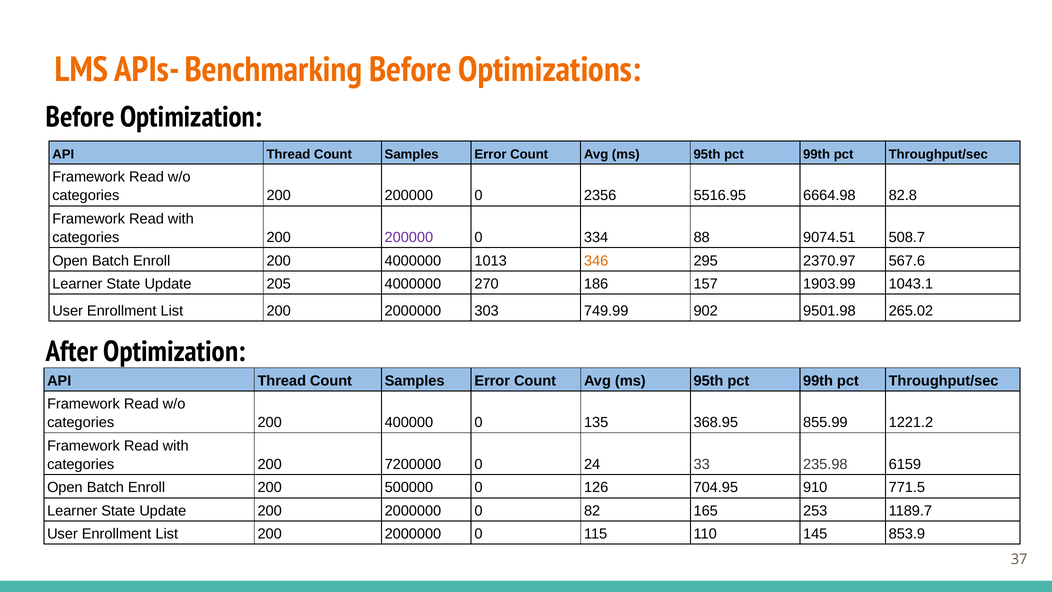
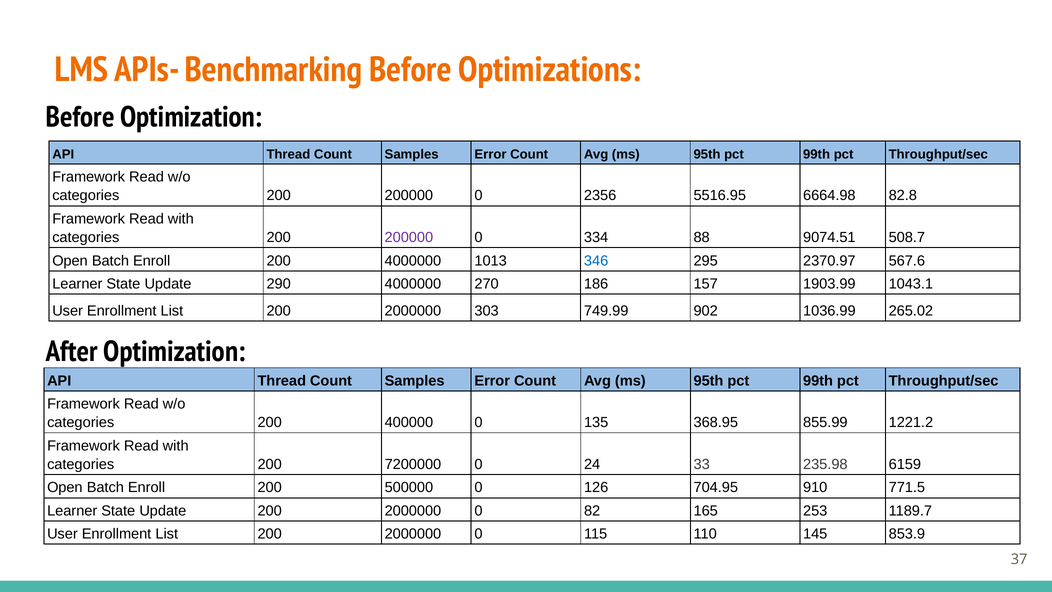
346 colour: orange -> blue
205: 205 -> 290
9501.98: 9501.98 -> 1036.99
